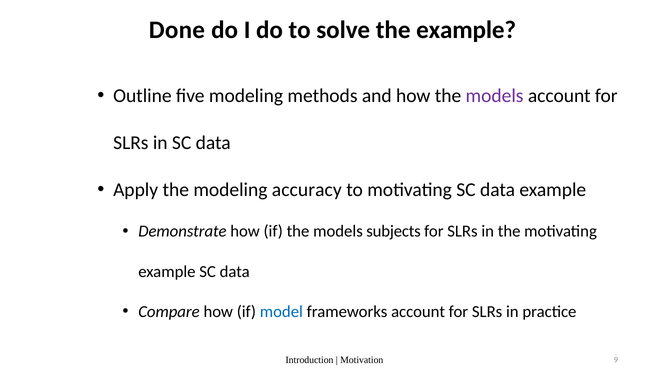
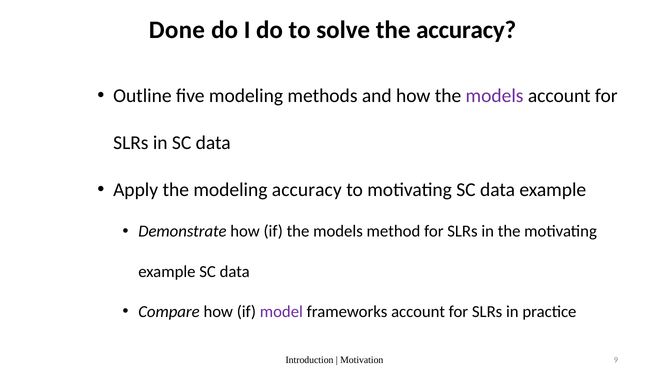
the example: example -> accuracy
subjects: subjects -> method
model colour: blue -> purple
